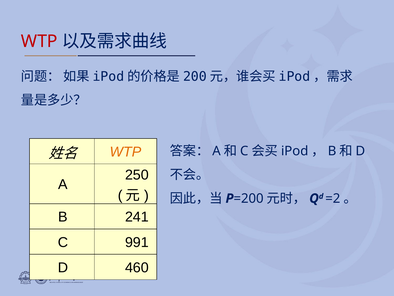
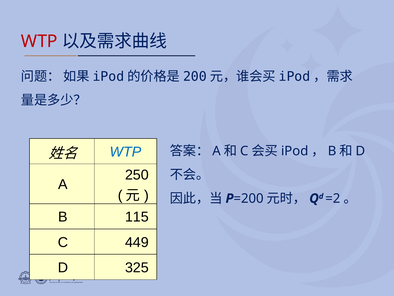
WTP at (125, 152) colour: orange -> blue
241: 241 -> 115
991: 991 -> 449
460: 460 -> 325
